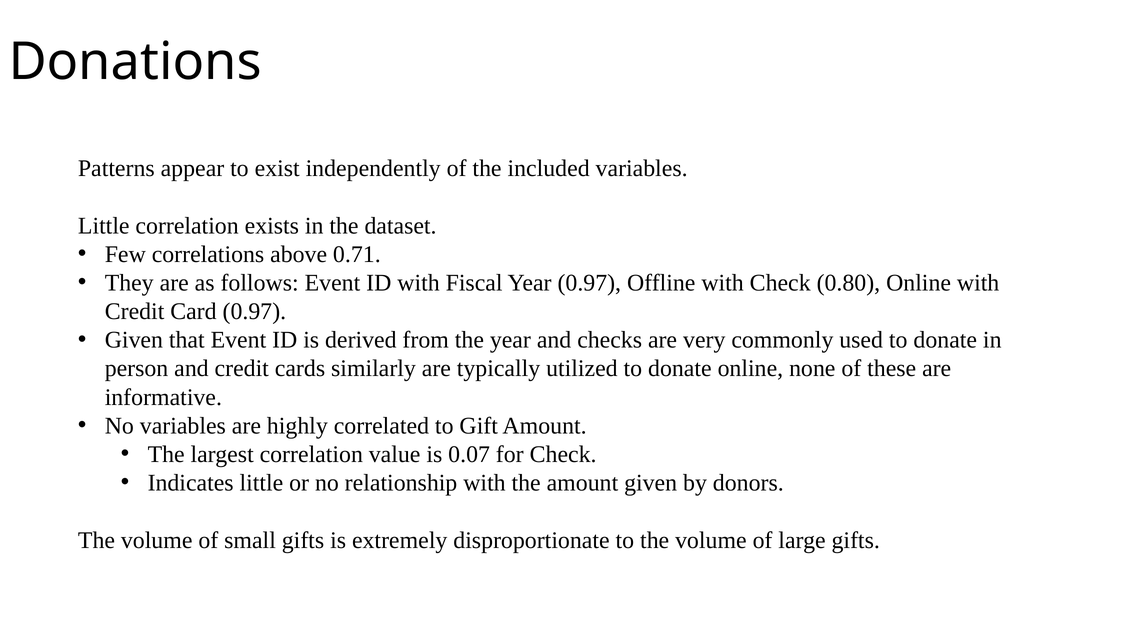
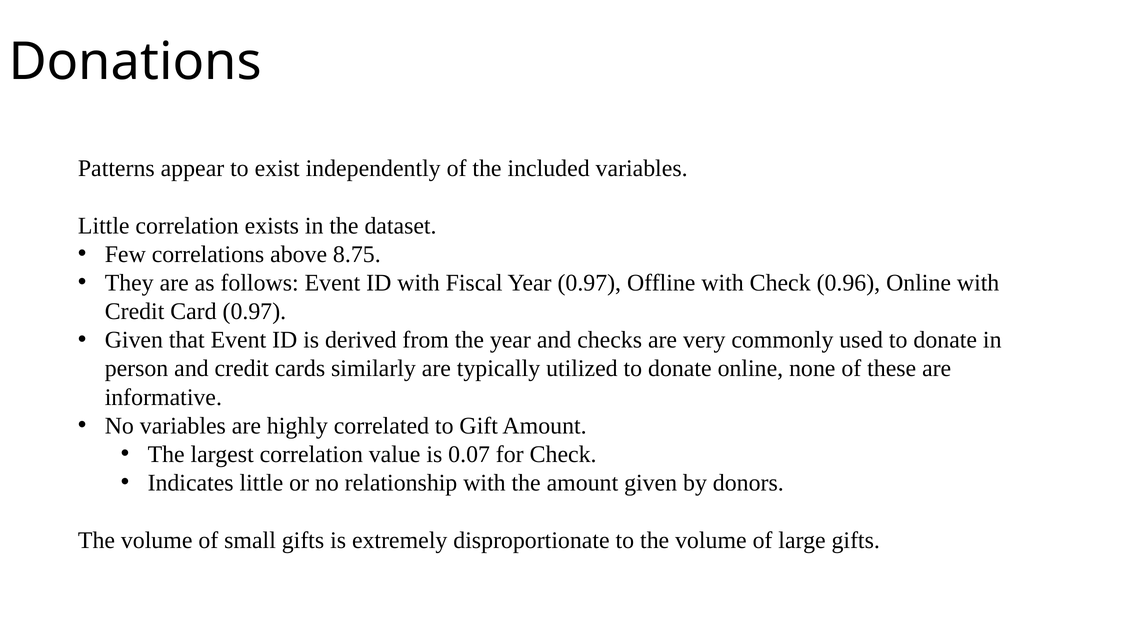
0.71: 0.71 -> 8.75
0.80: 0.80 -> 0.96
